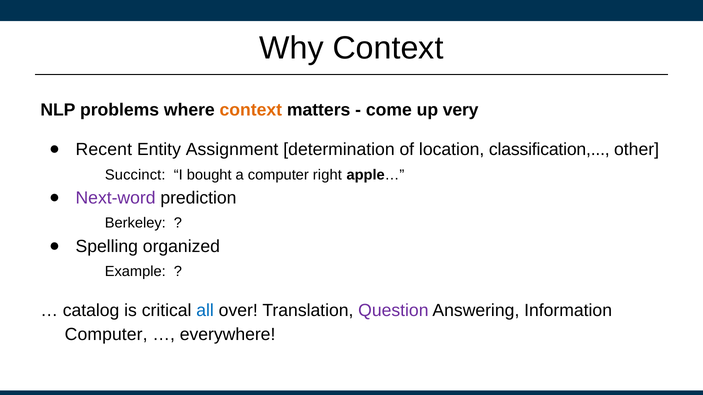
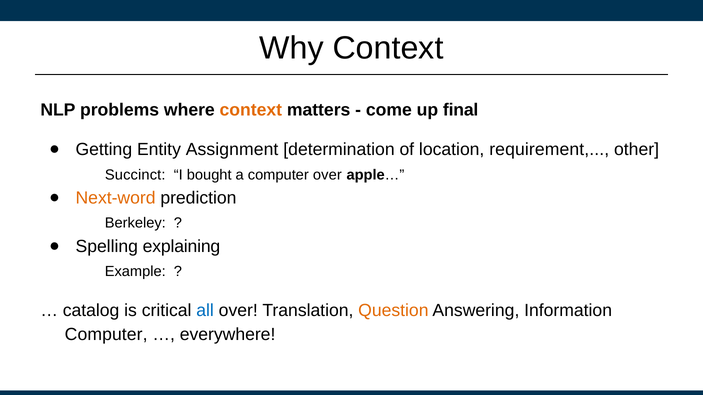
very: very -> final
Recent: Recent -> Getting
classification: classification -> requirement
computer right: right -> over
Next-word colour: purple -> orange
organized: organized -> explaining
Question colour: purple -> orange
